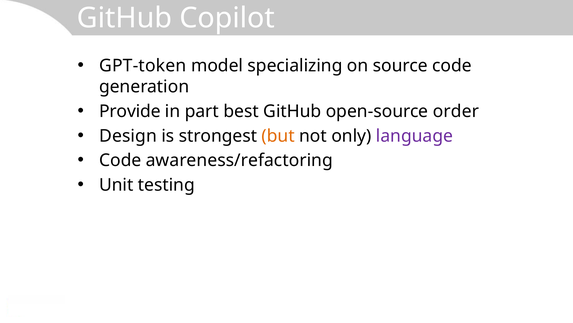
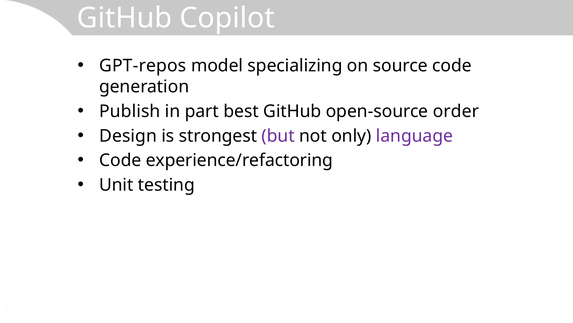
GPT-token: GPT-token -> GPT-repos
Provide: Provide -> Publish
but colour: orange -> purple
awareness/refactoring: awareness/refactoring -> experience/refactoring
